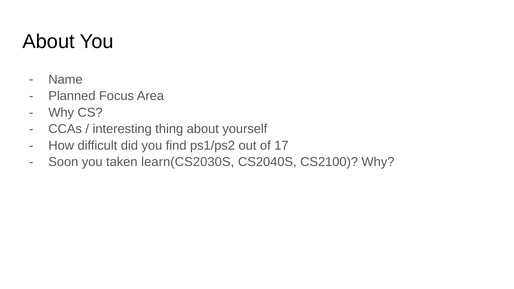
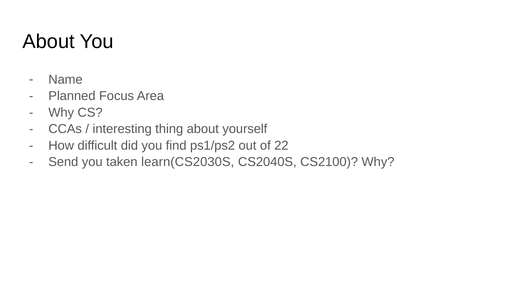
17: 17 -> 22
Soon: Soon -> Send
